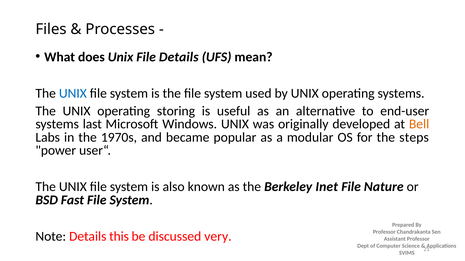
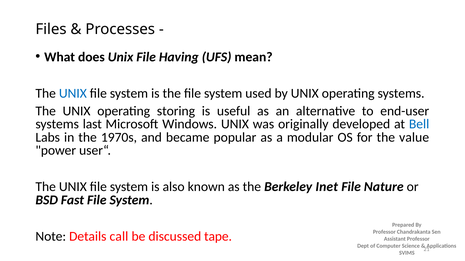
File Details: Details -> Having
Bell colour: orange -> blue
steps: steps -> value
this: this -> call
very: very -> tape
